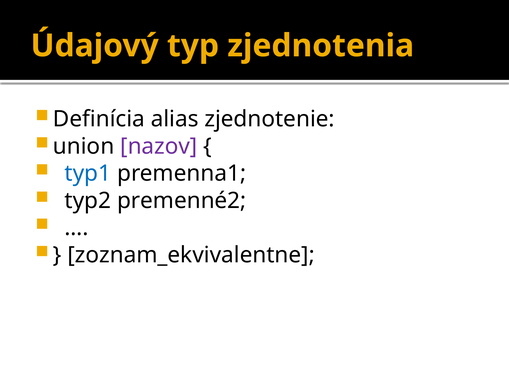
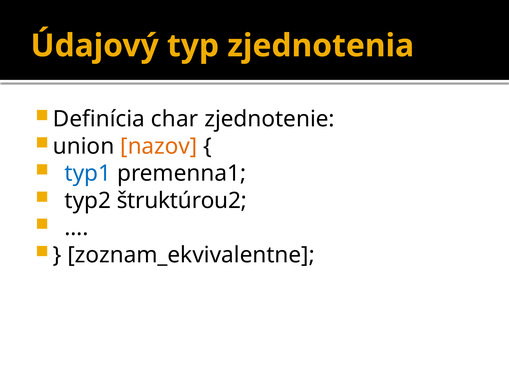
alias: alias -> char
nazov colour: purple -> orange
premenné2: premenné2 -> štruktúrou2
